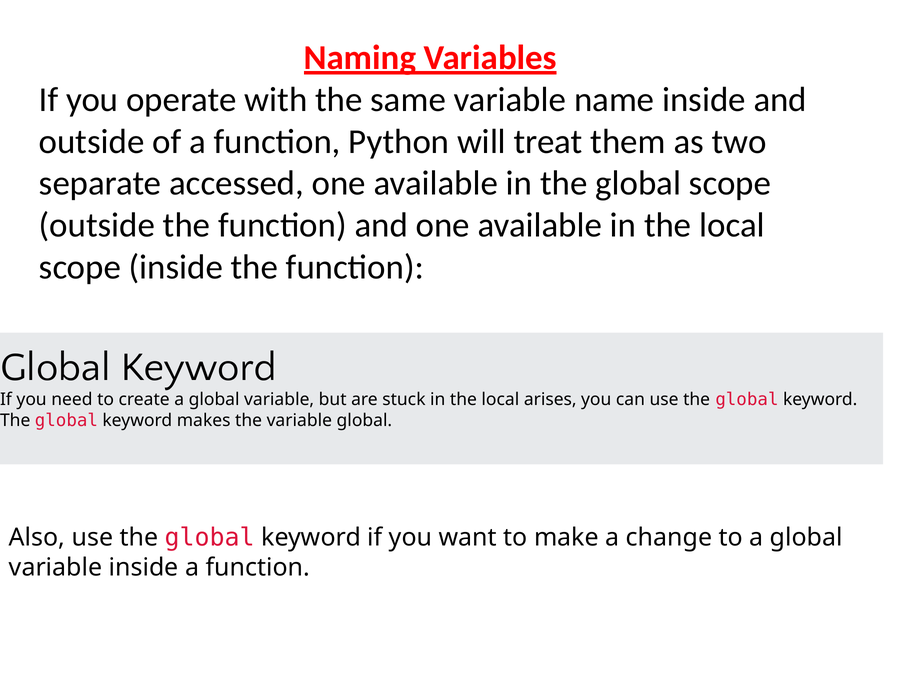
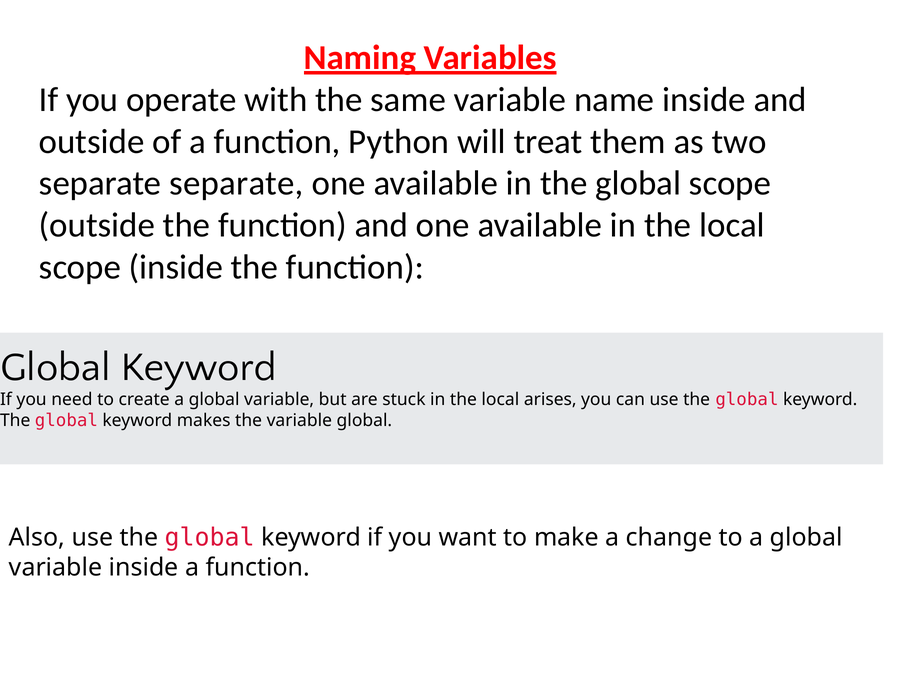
separate accessed: accessed -> separate
